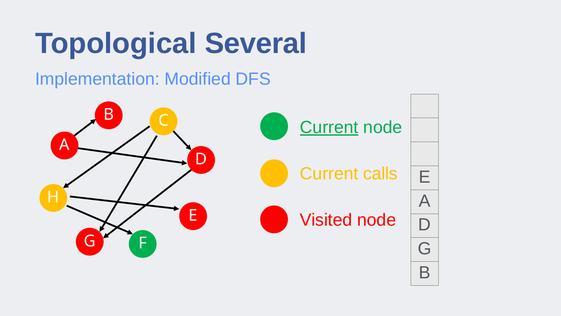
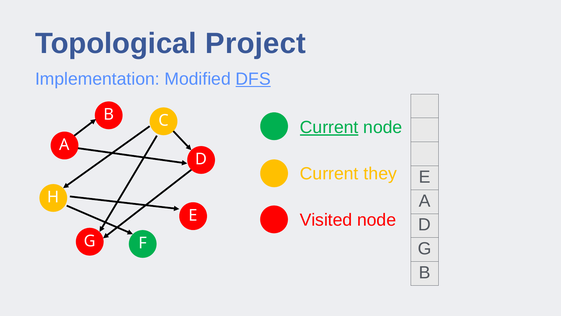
Several: Several -> Project
DFS underline: none -> present
calls: calls -> they
